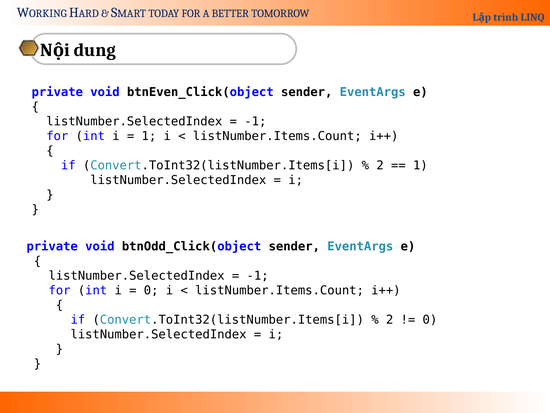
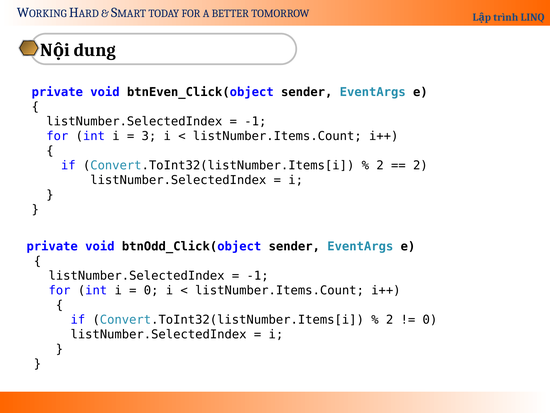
1 at (149, 136): 1 -> 3
1 at (420, 165): 1 -> 2
